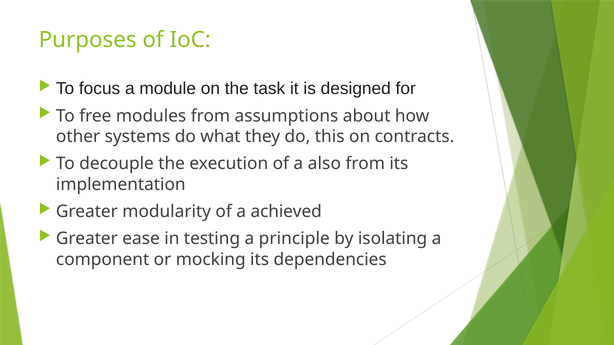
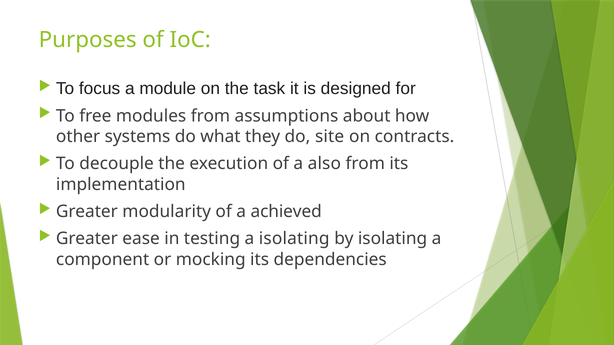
this: this -> site
a principle: principle -> isolating
